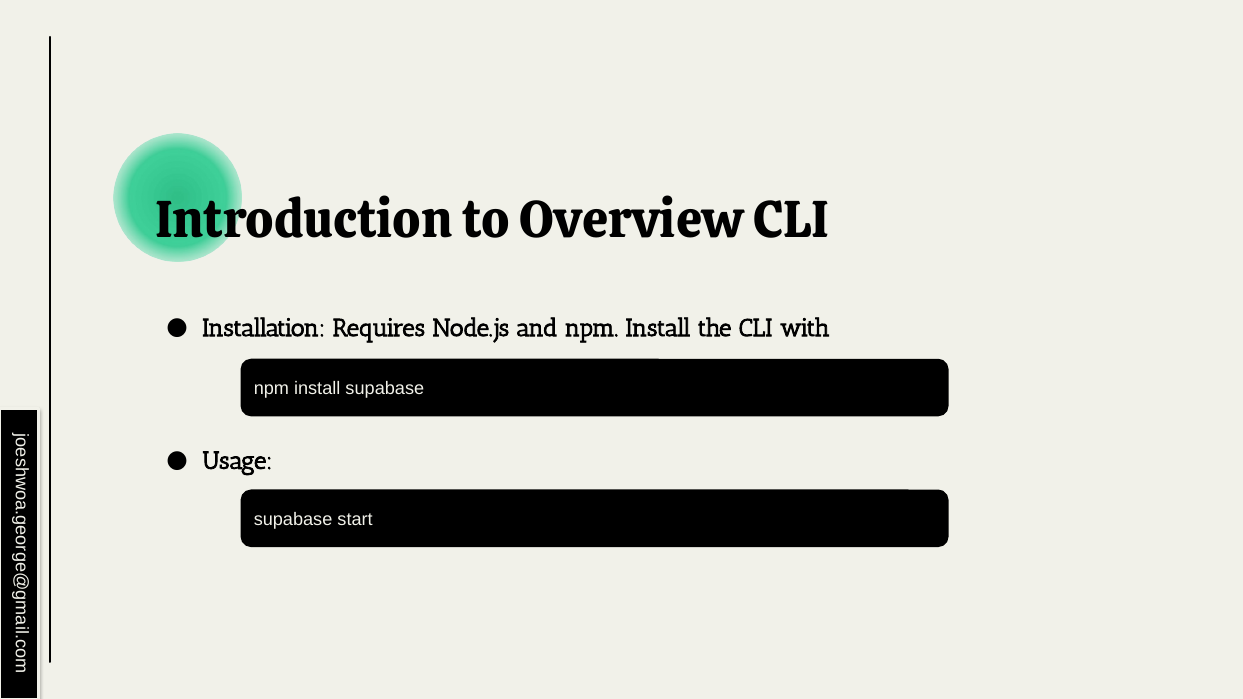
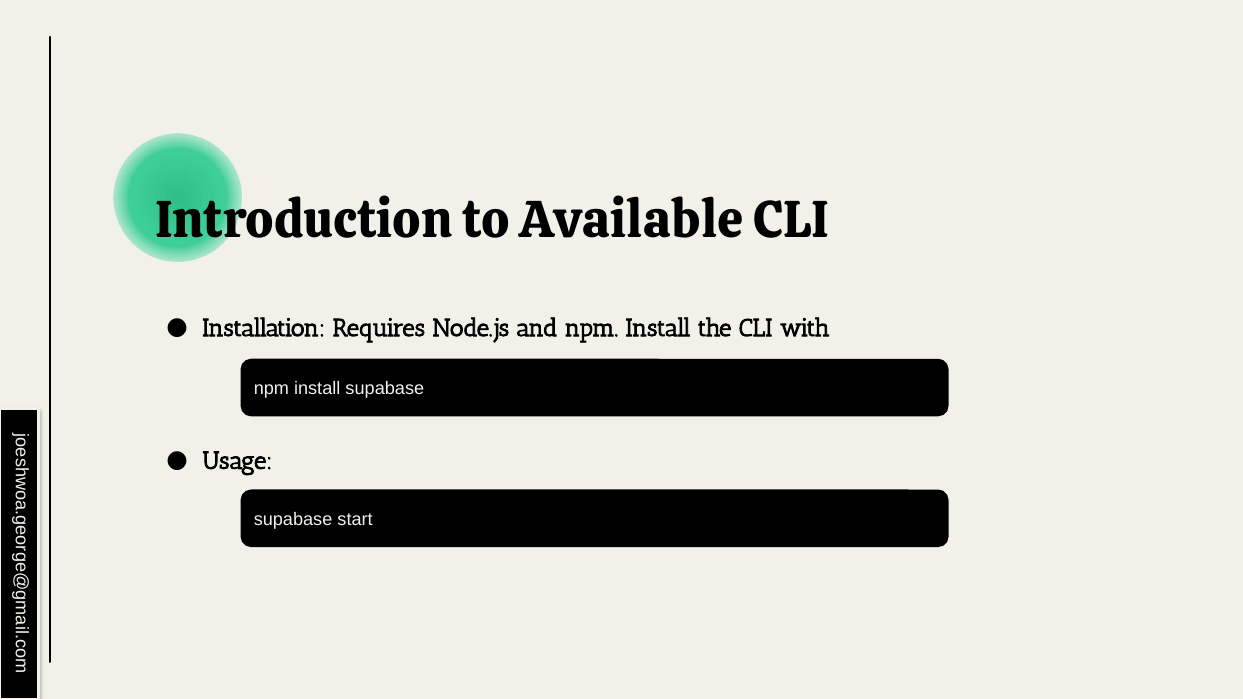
Overview: Overview -> Available
